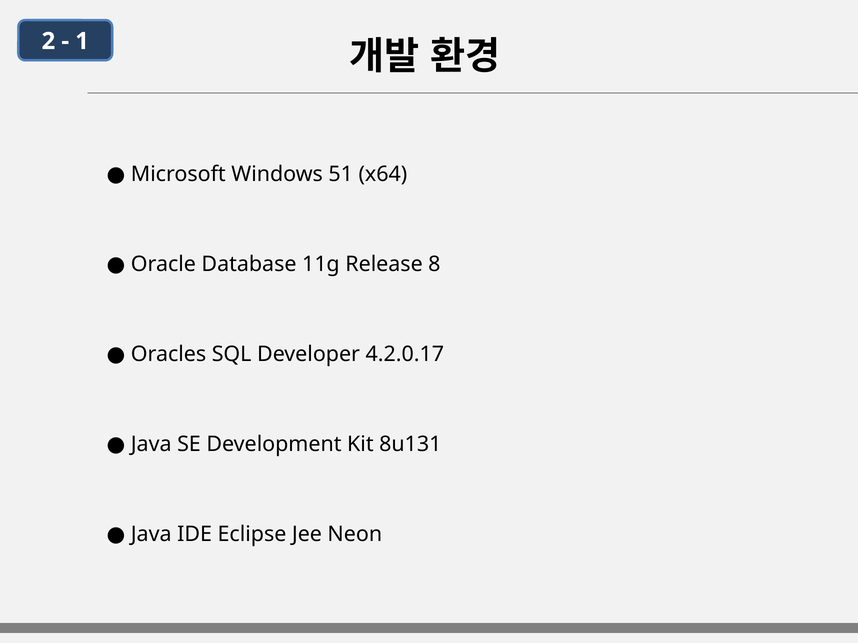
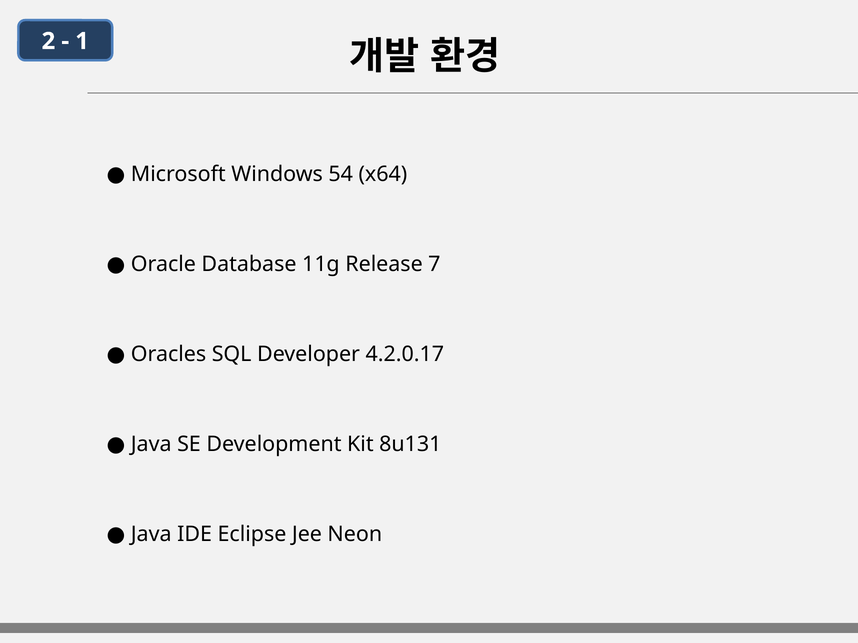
51: 51 -> 54
8: 8 -> 7
